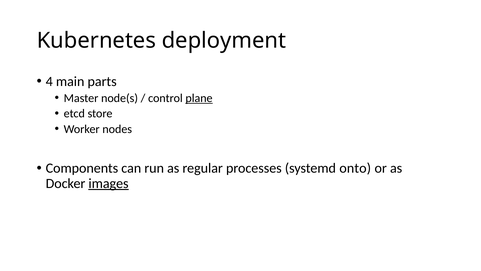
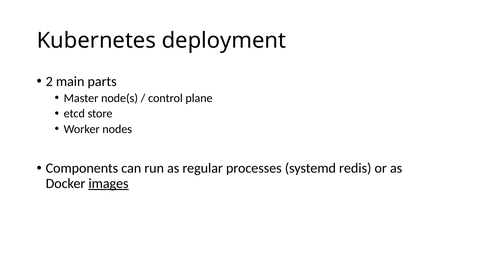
4: 4 -> 2
plane underline: present -> none
onto: onto -> redis
